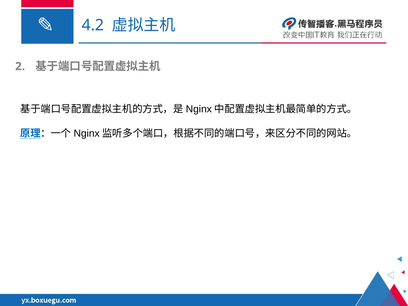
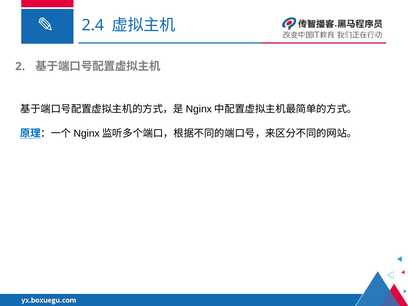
4.2: 4.2 -> 2.4
